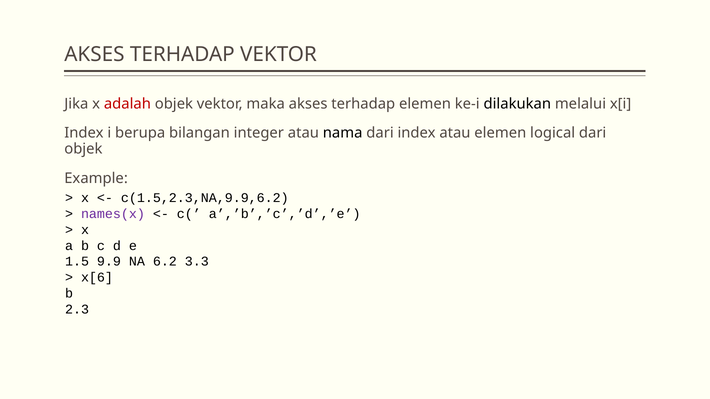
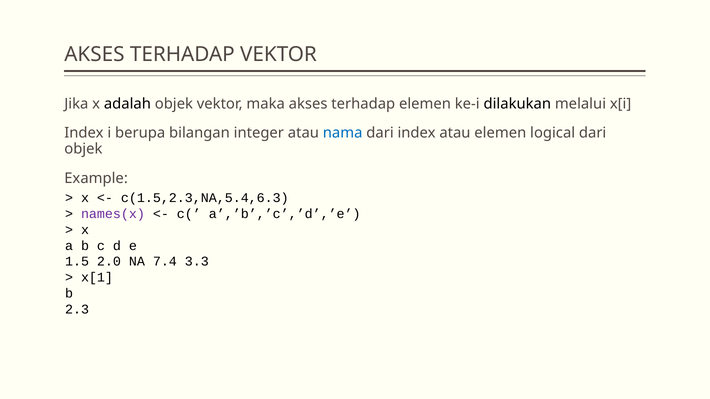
adalah colour: red -> black
nama colour: black -> blue
c(1.5,2.3,NA,9.9,6.2: c(1.5,2.3,NA,9.9,6.2 -> c(1.5,2.3,NA,5.4,6.3
9.9: 9.9 -> 2.0
6.2: 6.2 -> 7.4
x[6: x[6 -> x[1
